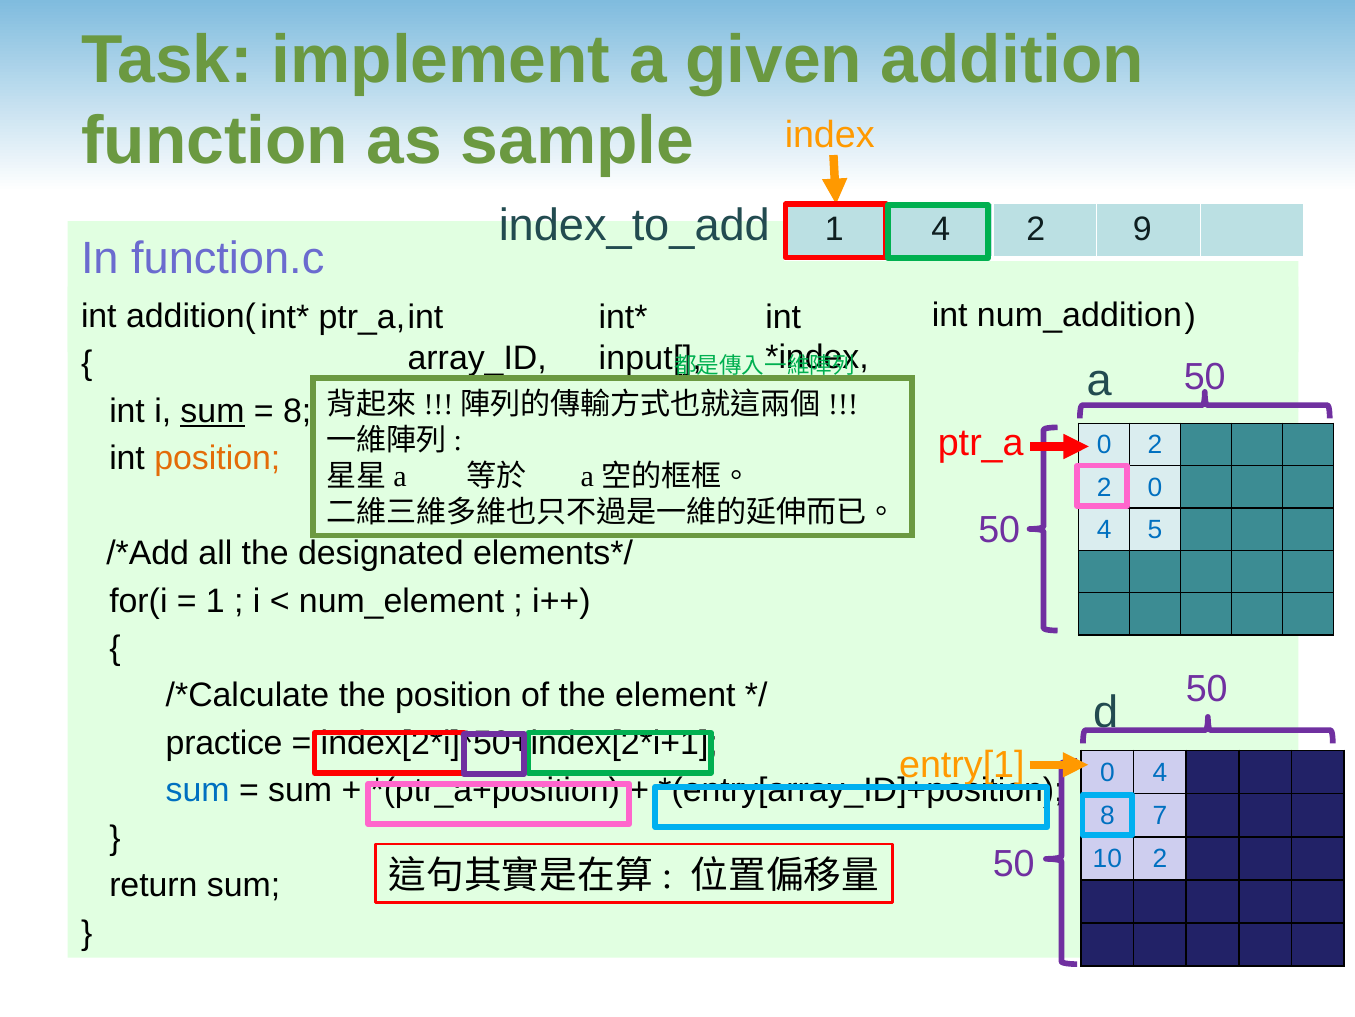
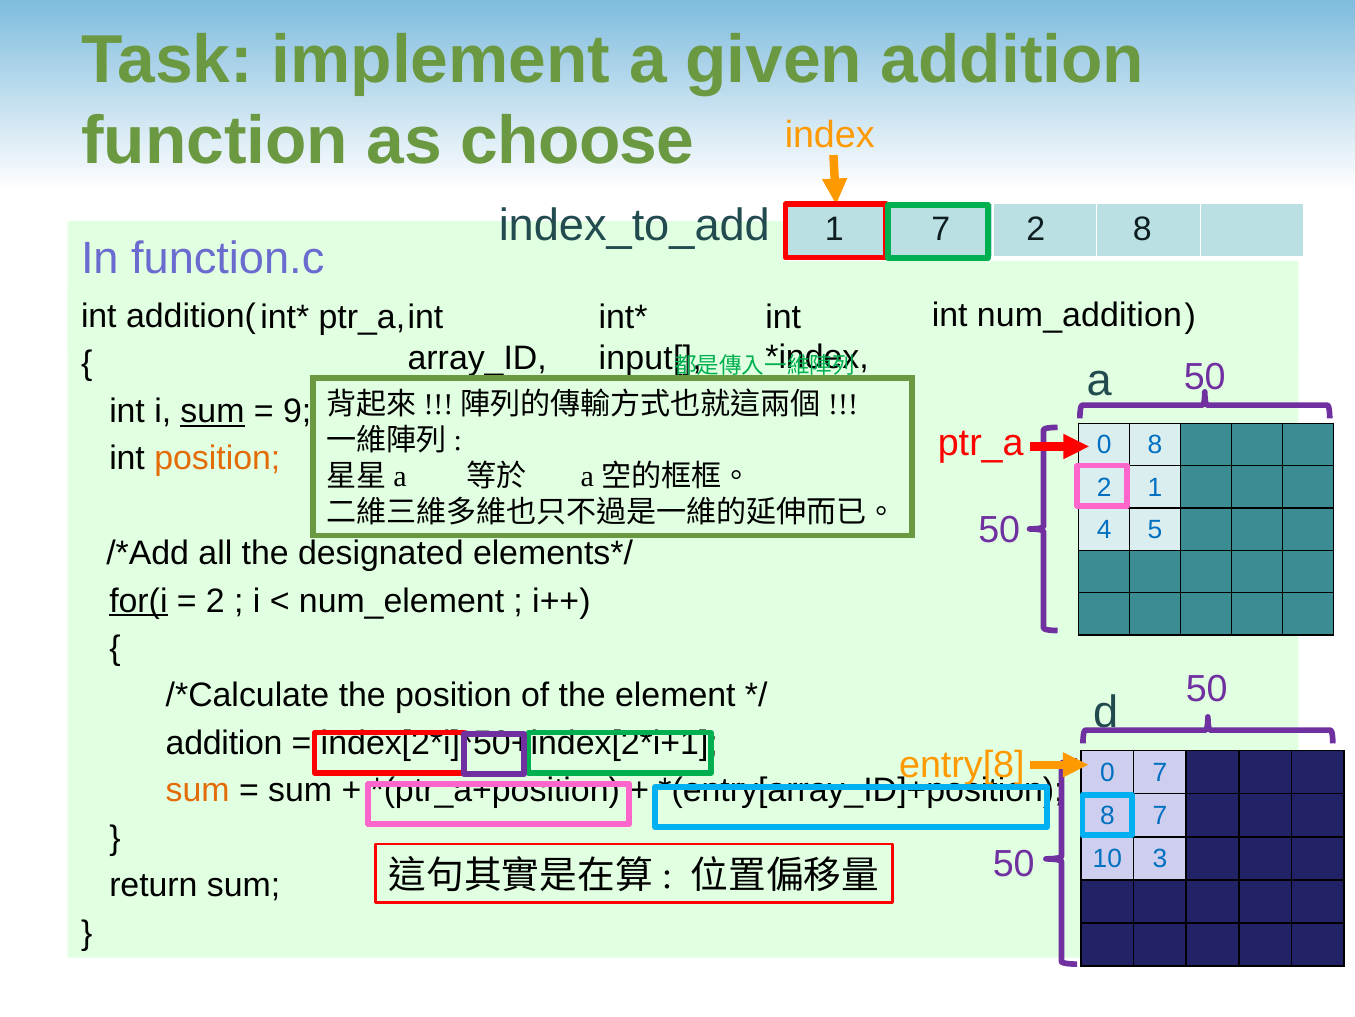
sample: sample -> choose
1 4: 4 -> 7
2 9: 9 -> 8
8 at (297, 411): 8 -> 9
0 2: 2 -> 8
2 0: 0 -> 1
for(i underline: none -> present
1 at (215, 600): 1 -> 2
practice at (224, 743): practice -> addition
entry[1: entry[1 -> entry[8
4 at (1160, 772): 4 -> 7
sum at (198, 790) colour: blue -> orange
10 2: 2 -> 3
